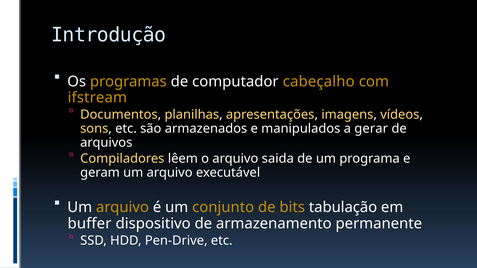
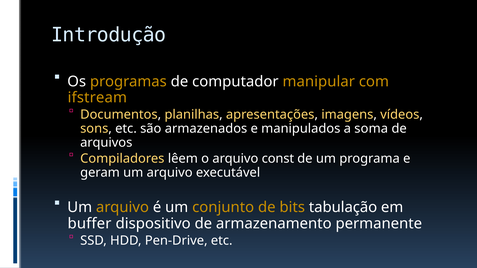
cabeçalho: cabeçalho -> manipular
gerar: gerar -> soma
saida: saida -> const
